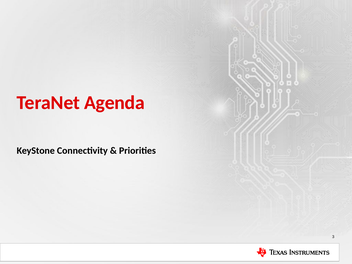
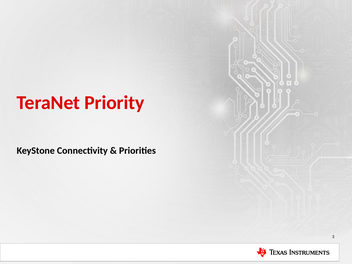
Agenda: Agenda -> Priority
